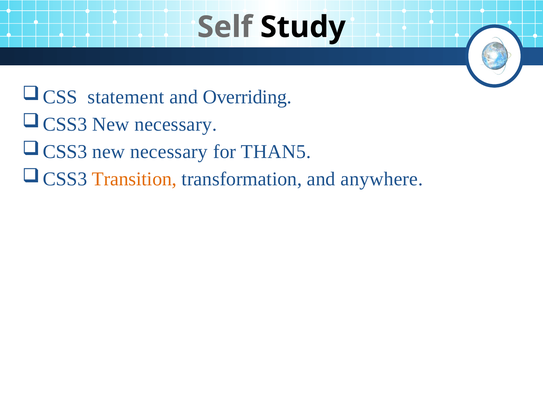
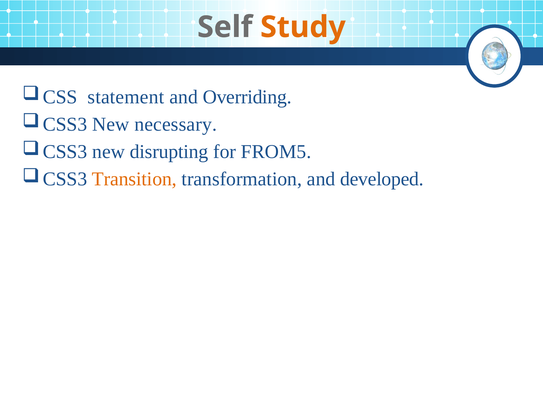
Study colour: black -> orange
necessary at (169, 152): necessary -> disrupting
THAN5: THAN5 -> FROM5
anywhere: anywhere -> developed
